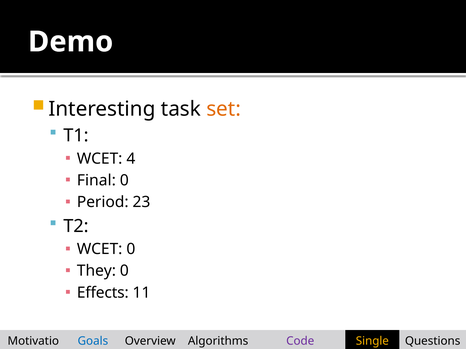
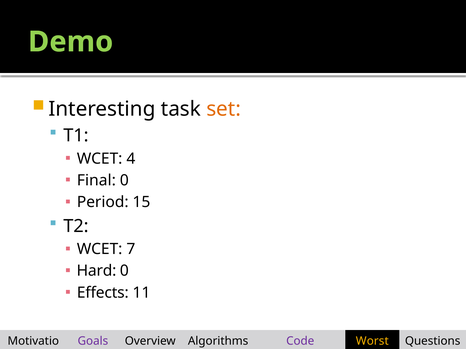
Demo colour: white -> light green
23: 23 -> 15
WCET 0: 0 -> 7
They: They -> Hard
Goals colour: blue -> purple
Single: Single -> Worst
